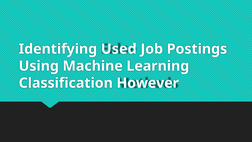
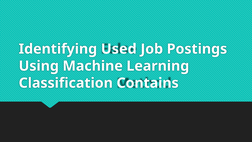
However: However -> Contains
